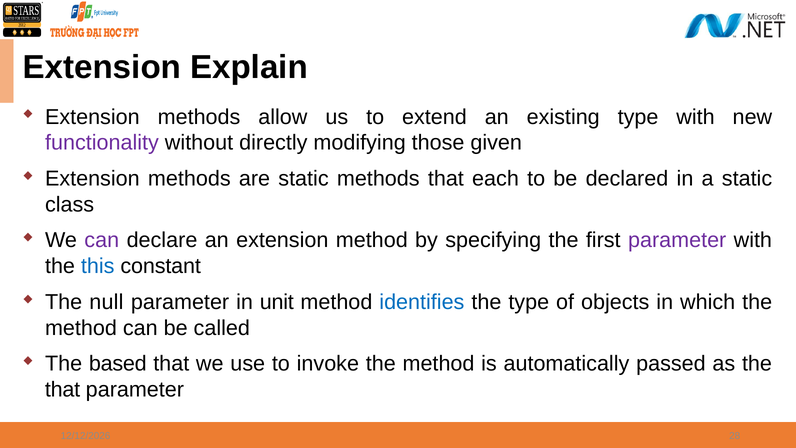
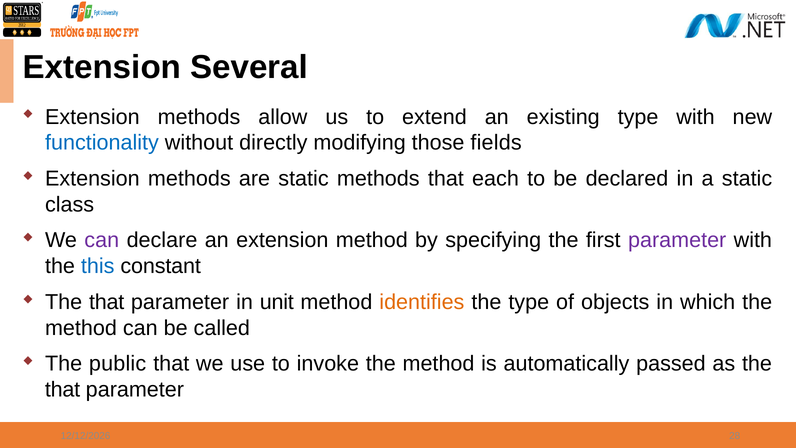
Explain: Explain -> Several
functionality colour: purple -> blue
given: given -> fields
null at (106, 302): null -> that
identifies colour: blue -> orange
based: based -> public
